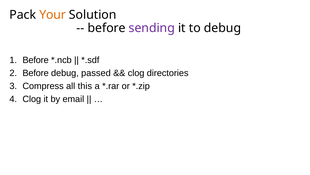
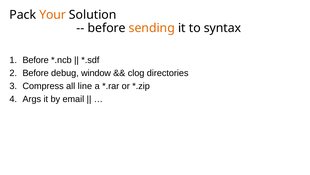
sending colour: purple -> orange
to debug: debug -> syntax
passed: passed -> window
this: this -> line
Clog at (32, 99): Clog -> Args
